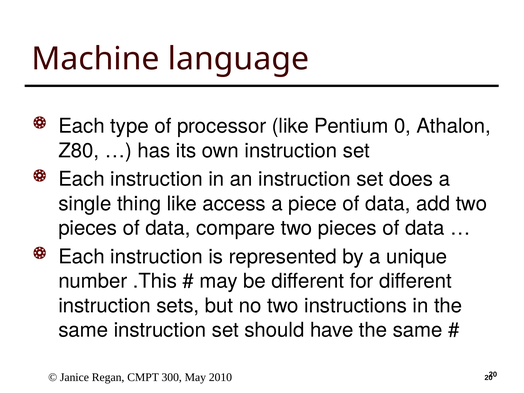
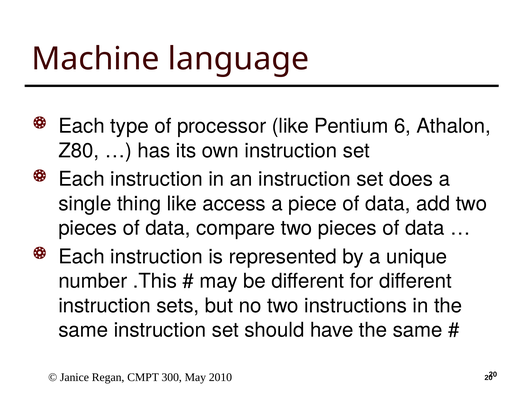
0: 0 -> 6
